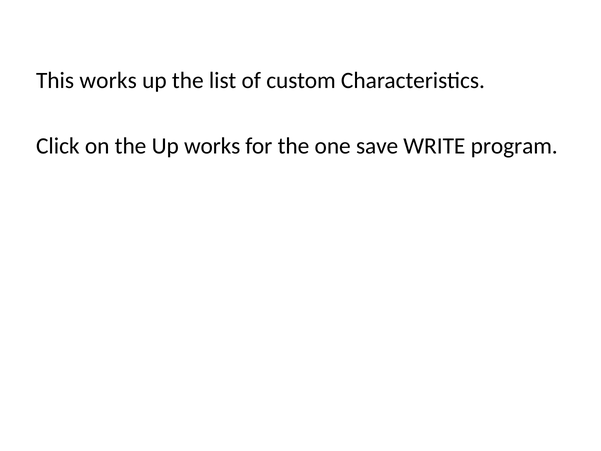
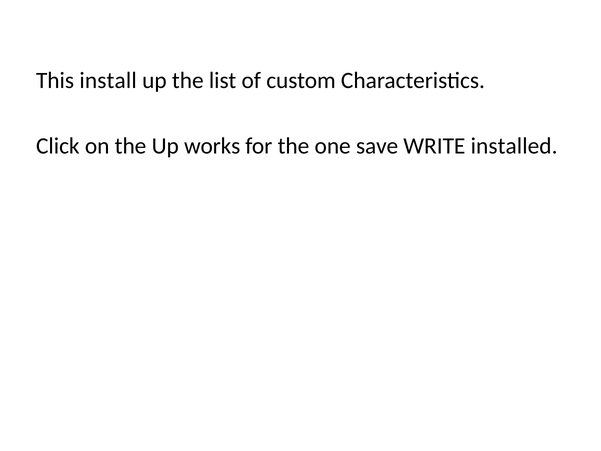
This works: works -> install
program: program -> installed
